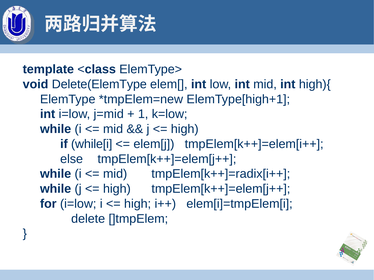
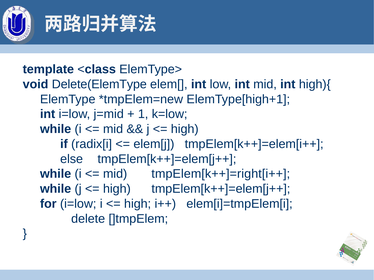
while[i: while[i -> radix[i
tmpElem[k++]=radix[i++: tmpElem[k++]=radix[i++ -> tmpElem[k++]=right[i++
